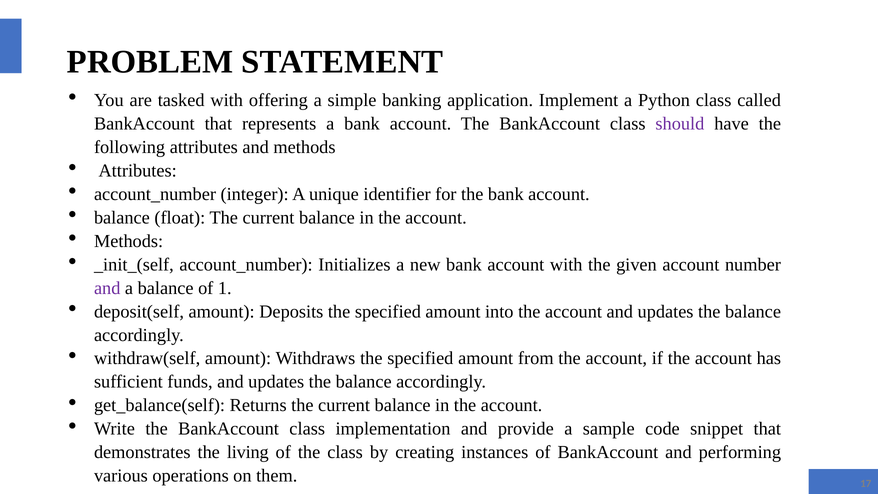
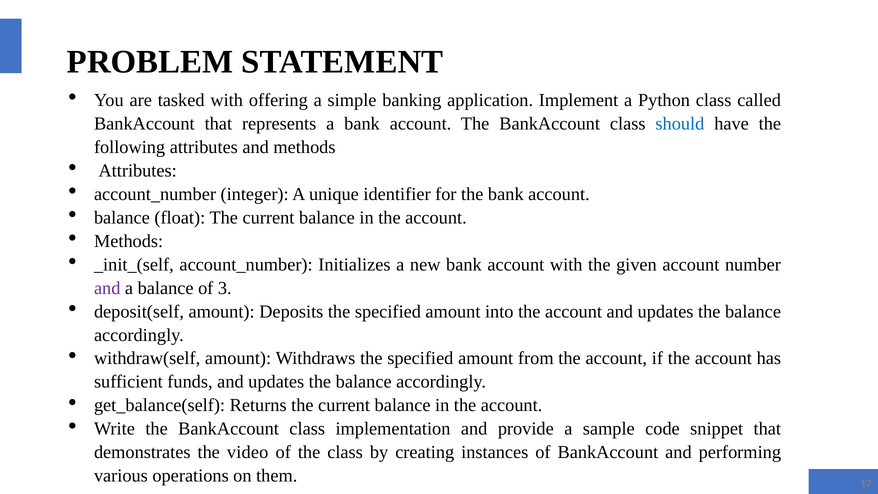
should colour: purple -> blue
1: 1 -> 3
living: living -> video
